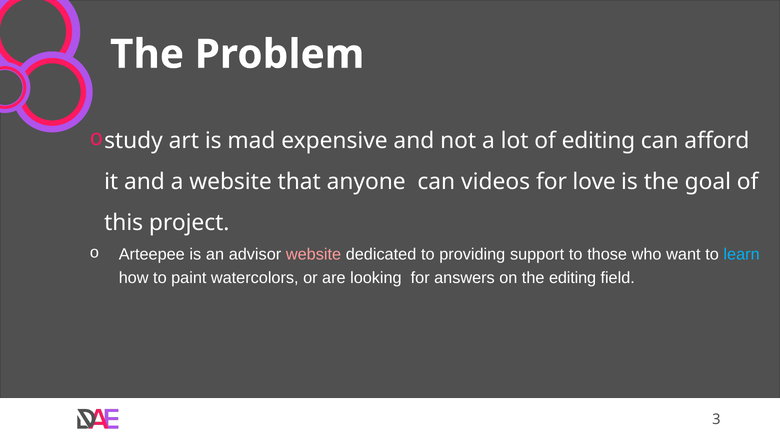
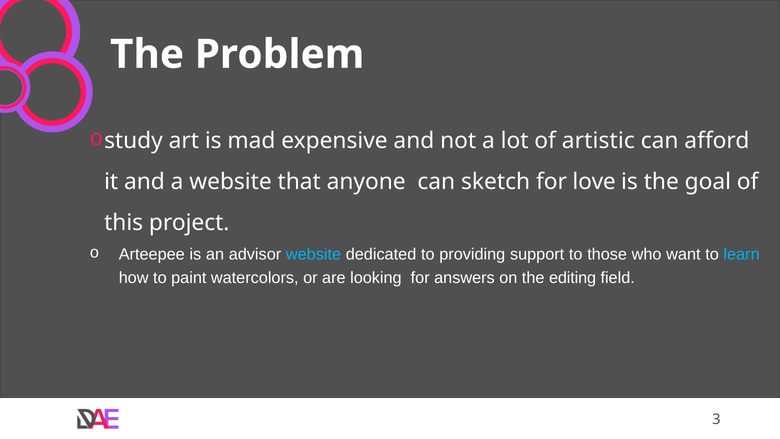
of editing: editing -> artistic
videos: videos -> sketch
website at (314, 254) colour: pink -> light blue
